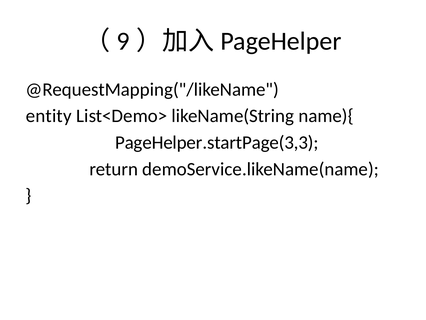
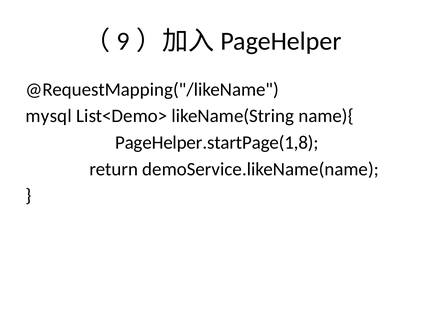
entity: entity -> mysql
PageHelper.startPage(3,3: PageHelper.startPage(3,3 -> PageHelper.startPage(1,8
